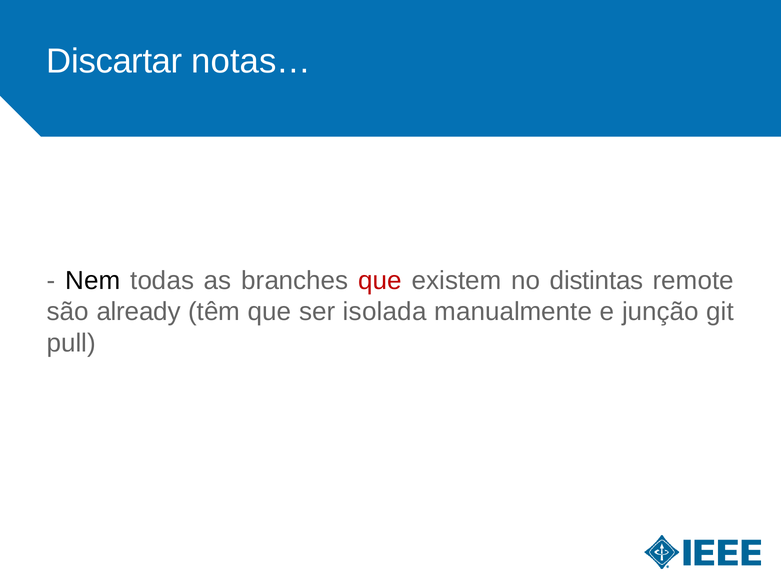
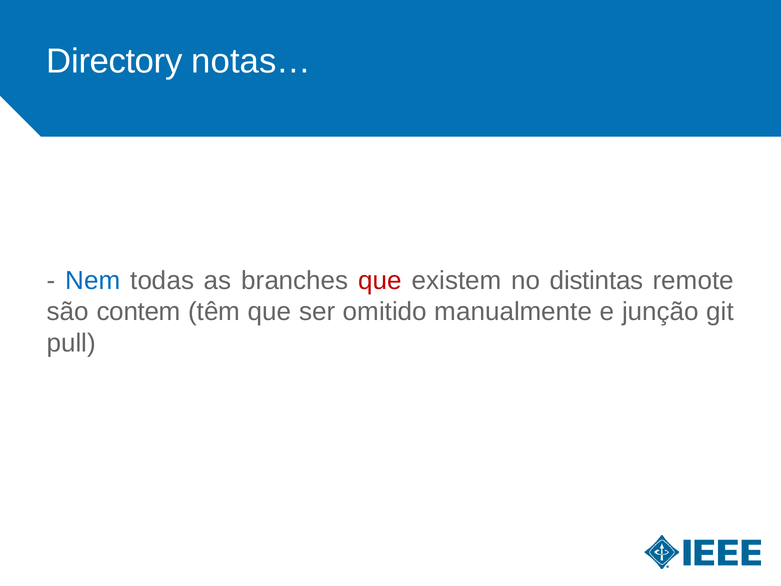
Discartar: Discartar -> Directory
Nem colour: black -> blue
already: already -> contem
isolada: isolada -> omitido
